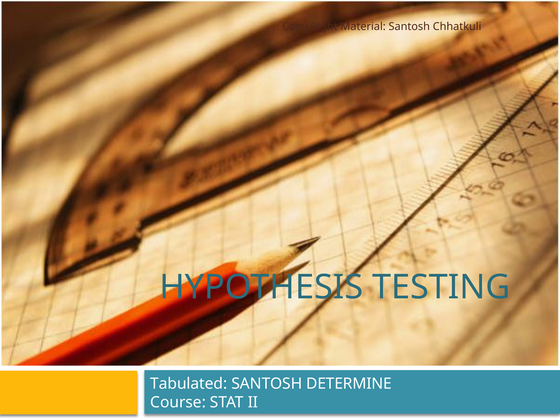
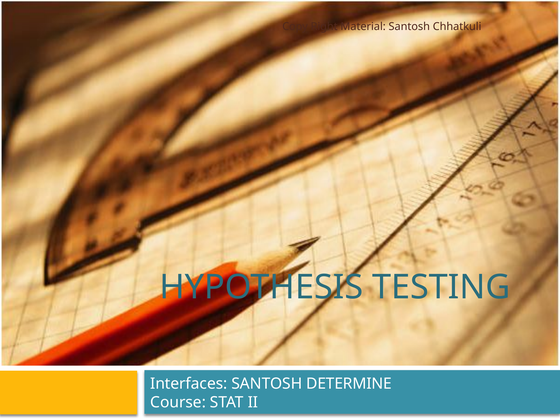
Tabulated: Tabulated -> Interfaces
